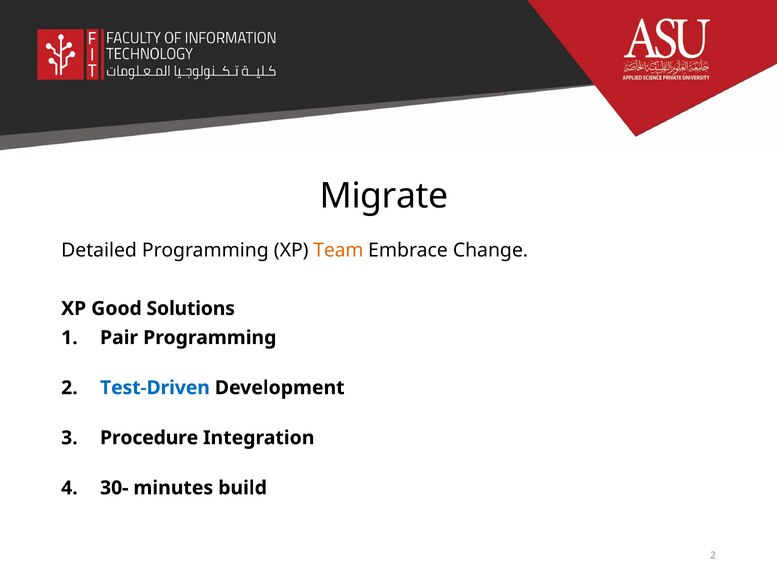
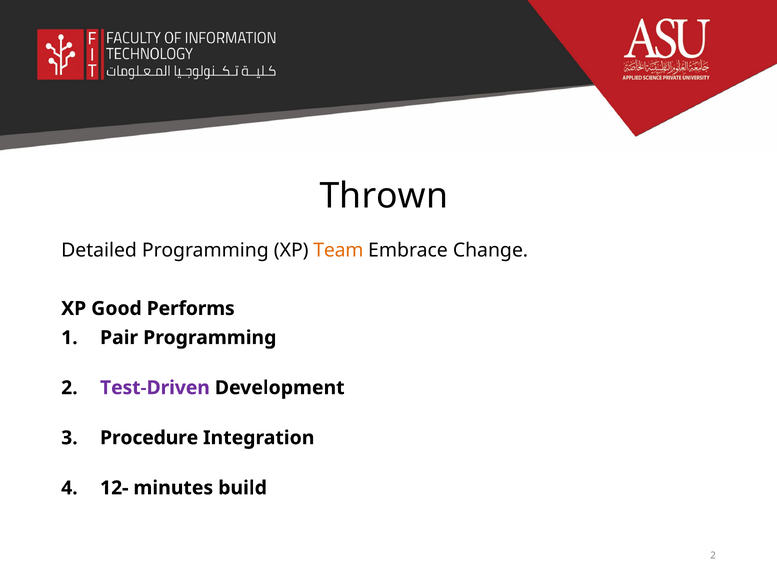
Migrate: Migrate -> Thrown
Solutions: Solutions -> Performs
Test-Driven colour: blue -> purple
30-: 30- -> 12-
